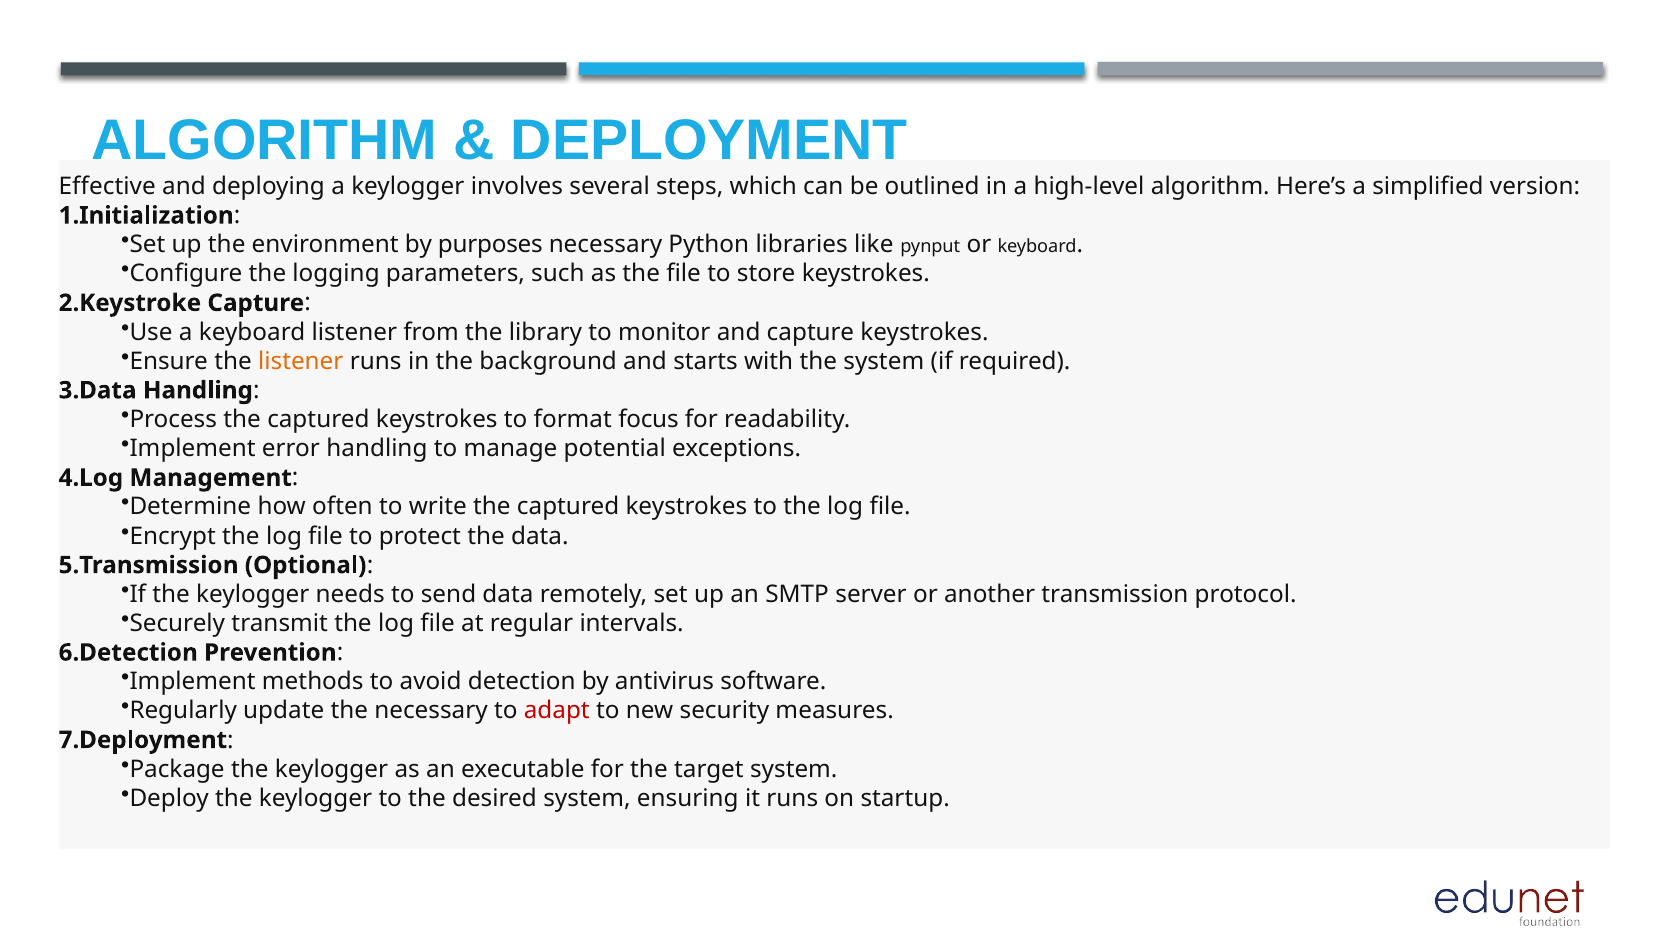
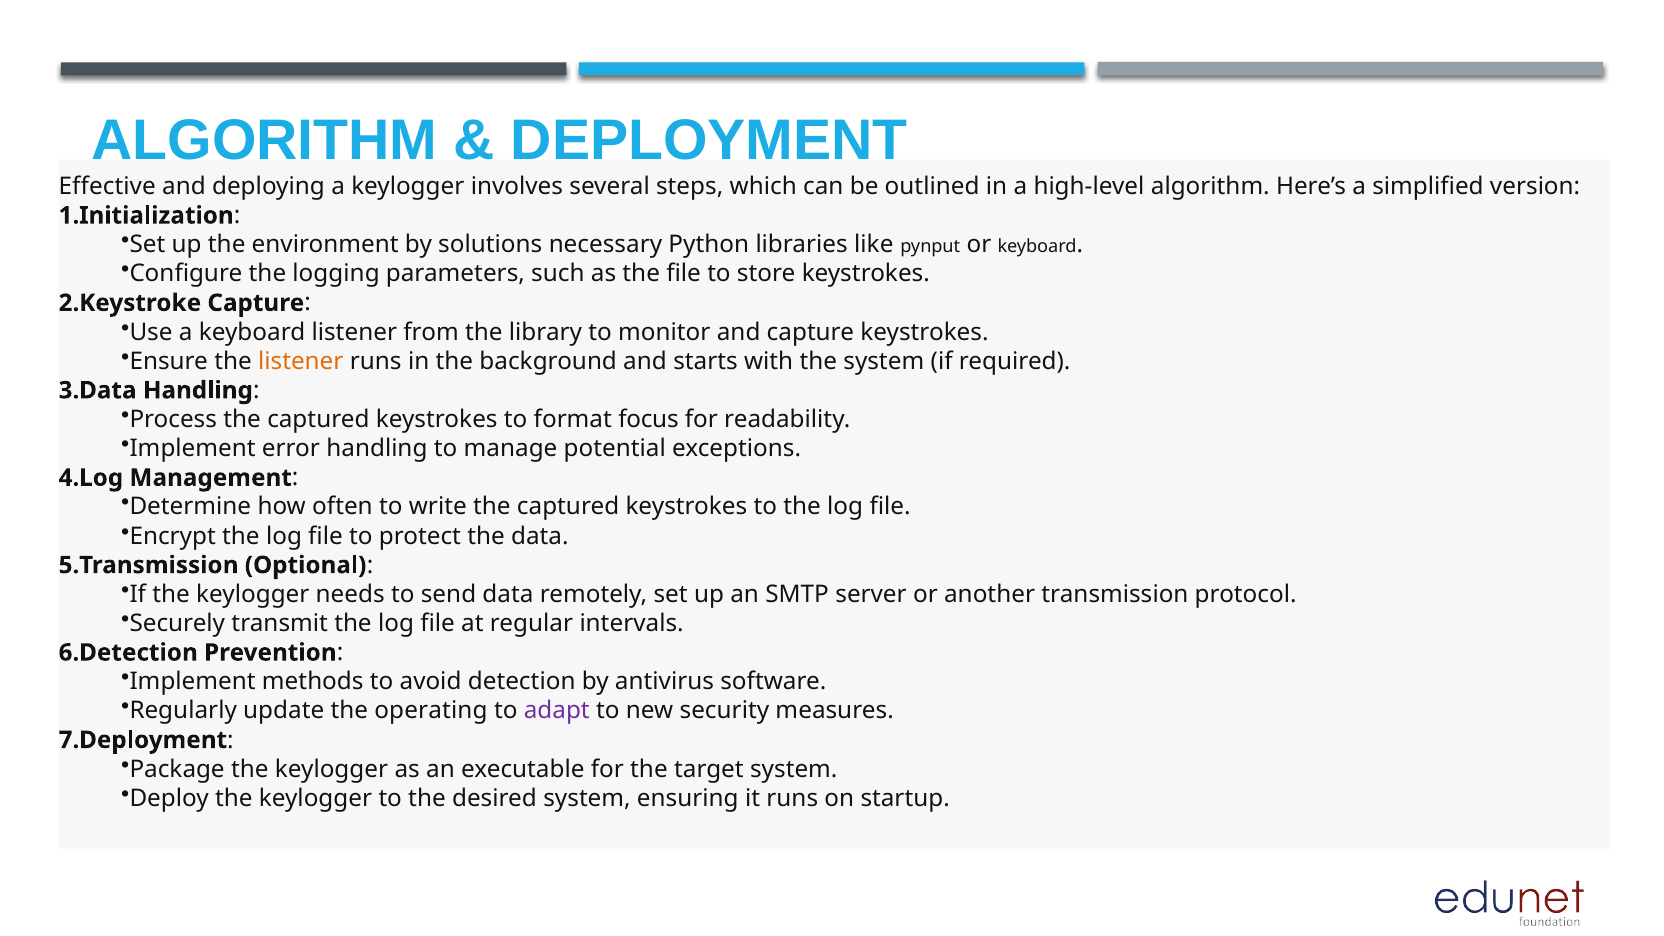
purposes: purposes -> solutions
the necessary: necessary -> operating
adapt colour: red -> purple
